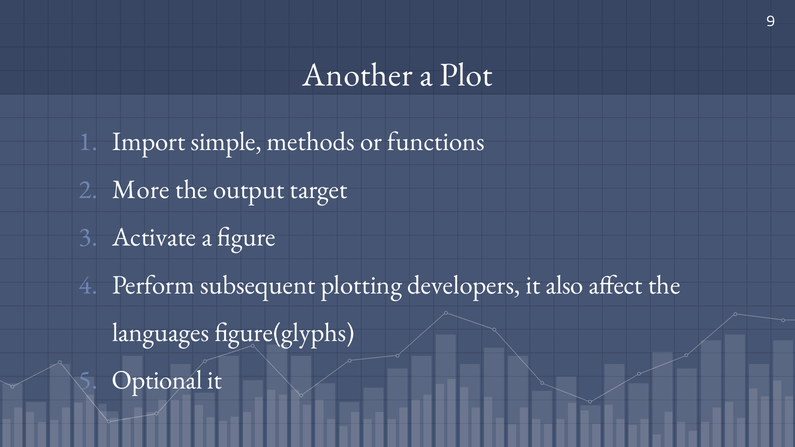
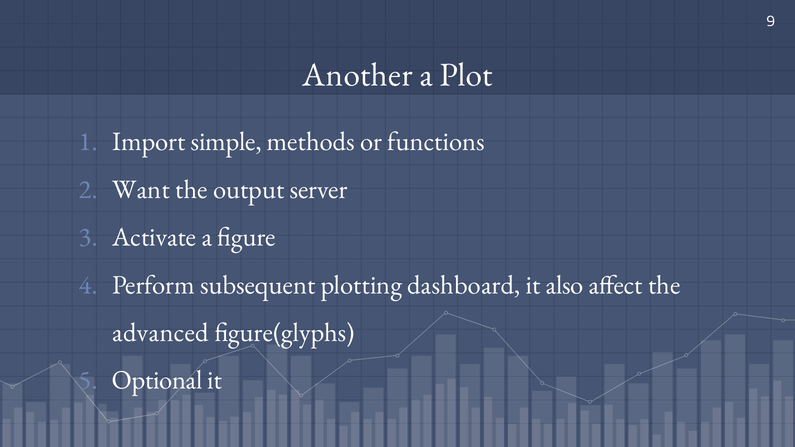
More: More -> Want
target: target -> server
developers: developers -> dashboard
languages: languages -> advanced
